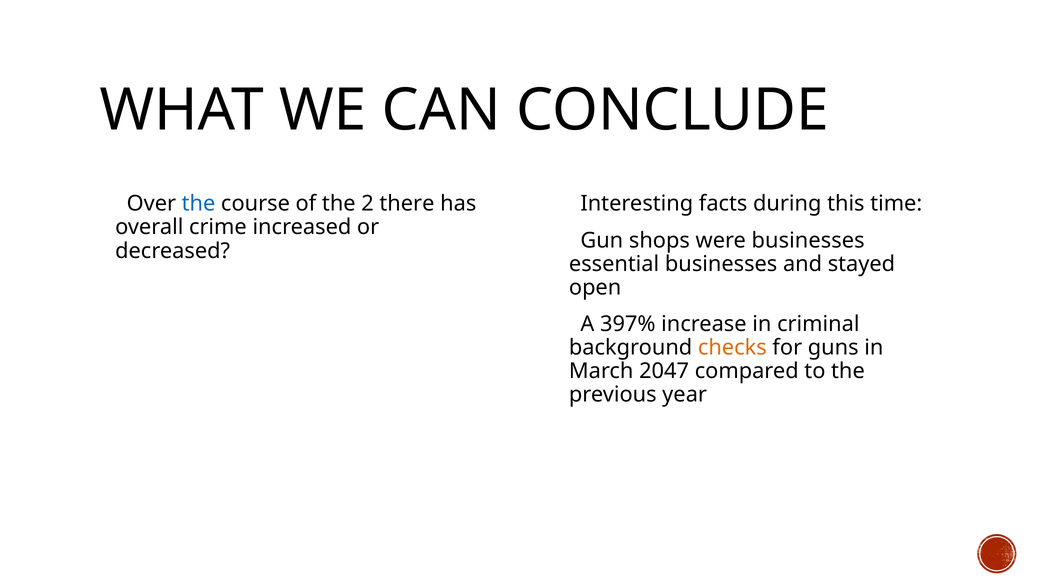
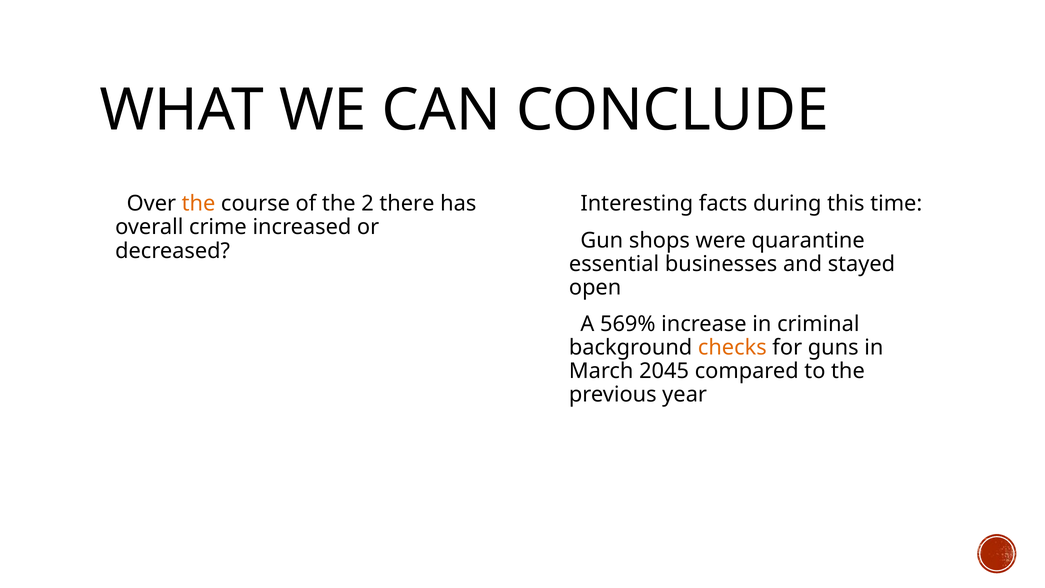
the at (199, 204) colour: blue -> orange
were businesses: businesses -> quarantine
397%: 397% -> 569%
2047: 2047 -> 2045
